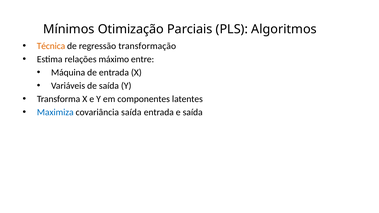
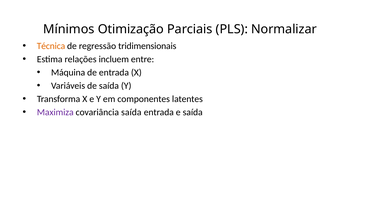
Algoritmos: Algoritmos -> Normalizar
transformação: transformação -> tridimensionais
máximo: máximo -> incluem
Maximiza colour: blue -> purple
